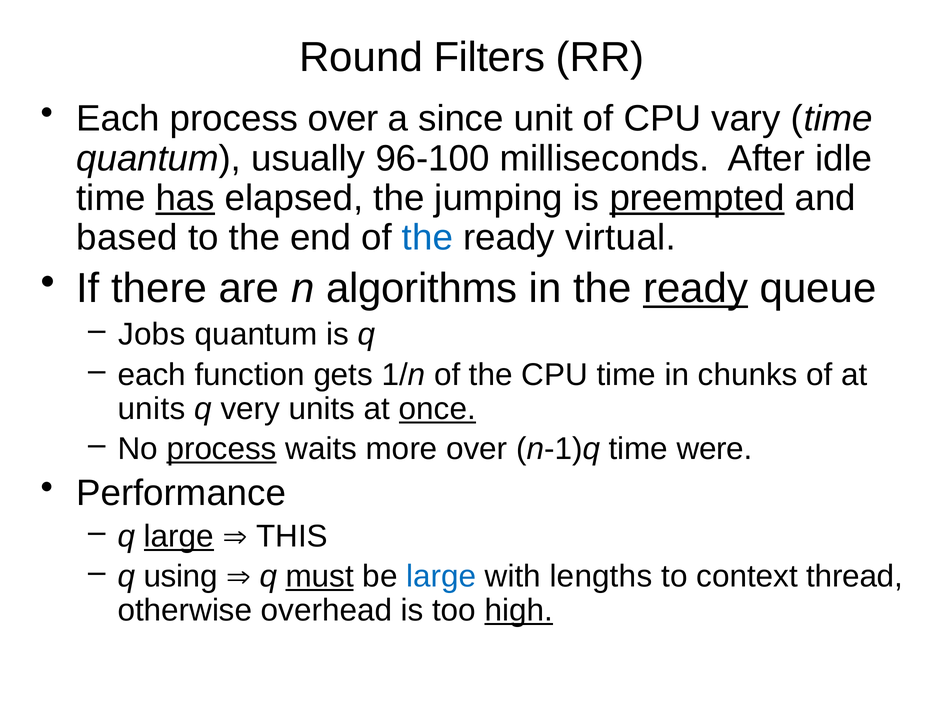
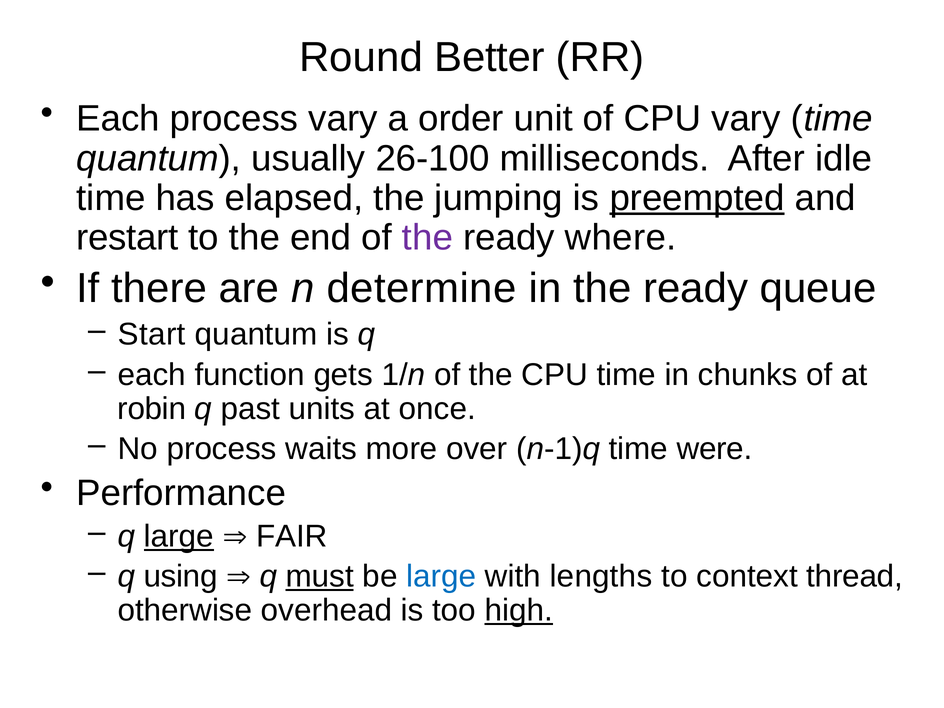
Filters: Filters -> Better
process over: over -> vary
since: since -> order
96-100: 96-100 -> 26-100
has underline: present -> none
based: based -> restart
the at (427, 238) colour: blue -> purple
virtual: virtual -> where
algorithms: algorithms -> determine
ready at (696, 289) underline: present -> none
Jobs: Jobs -> Start
units at (151, 409): units -> robin
very: very -> past
once underline: present -> none
process at (222, 449) underline: present -> none
THIS: THIS -> FAIR
